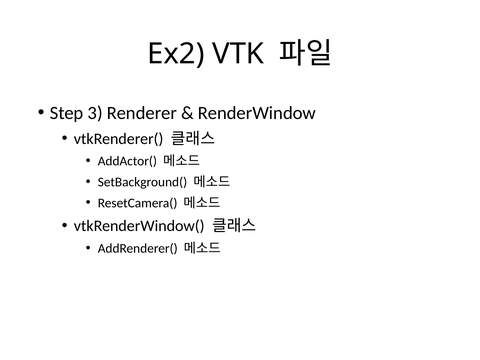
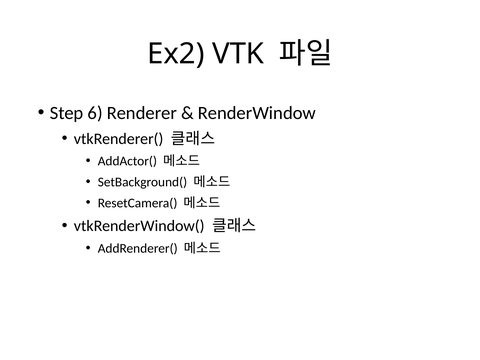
3: 3 -> 6
